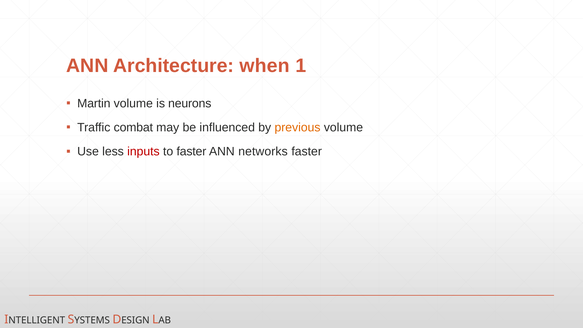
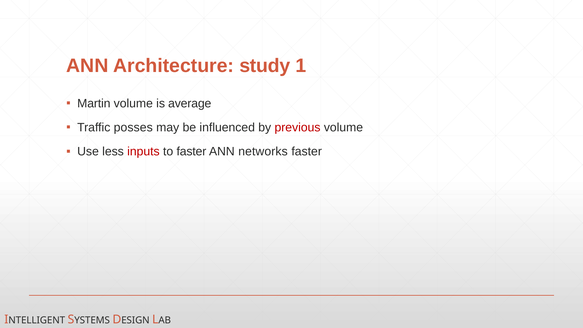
when: when -> study
neurons: neurons -> average
combat: combat -> posses
previous colour: orange -> red
